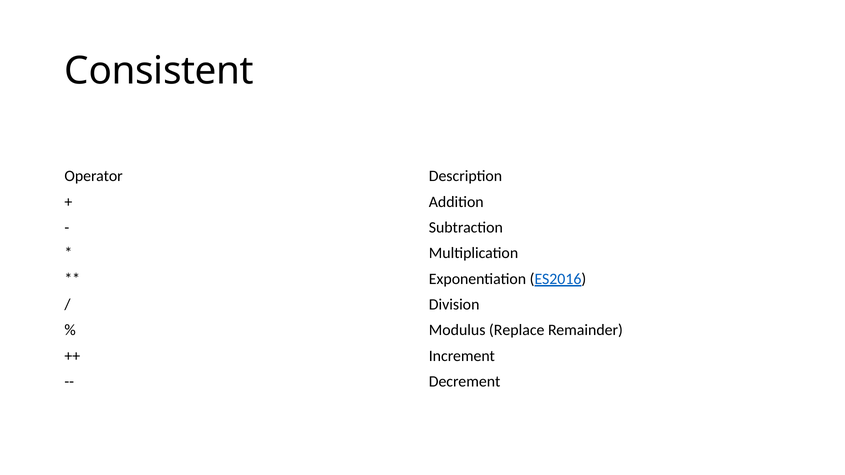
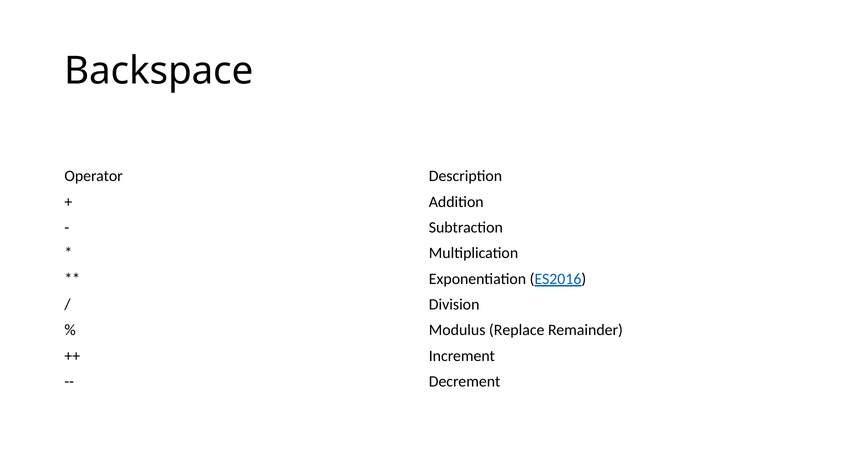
Consistent: Consistent -> Backspace
